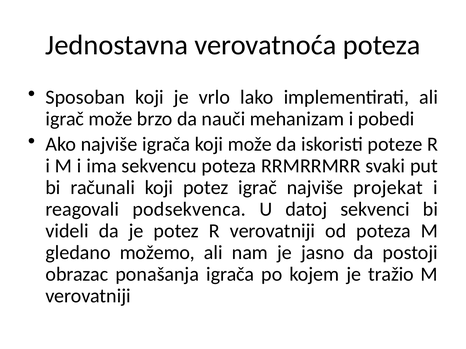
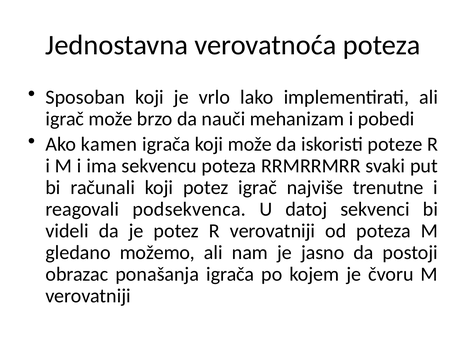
Ako najviše: najviše -> kamen
projekat: projekat -> trenutne
tražio: tražio -> čvoru
